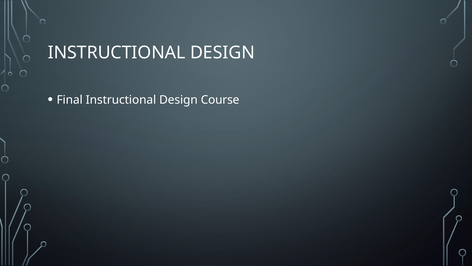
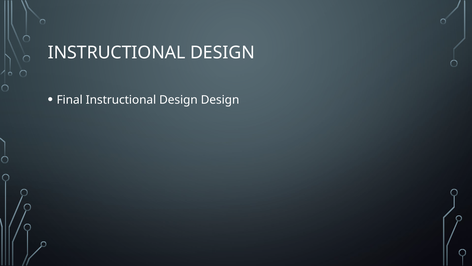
Design Course: Course -> Design
